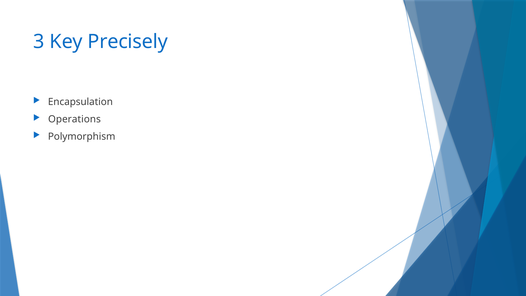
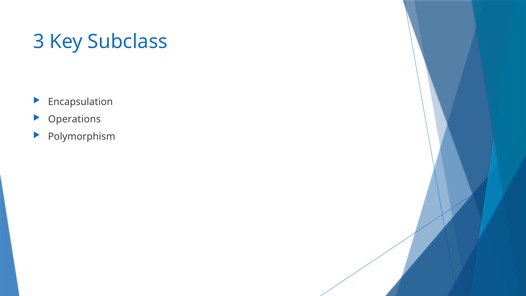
Precisely: Precisely -> Subclass
